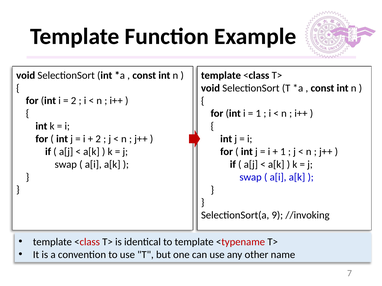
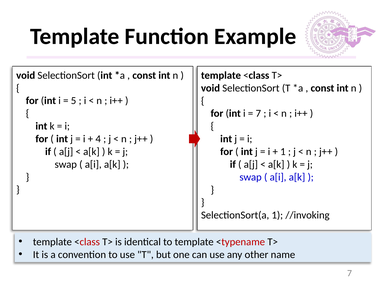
2 at (74, 101): 2 -> 5
1 at (258, 114): 1 -> 7
2 at (98, 139): 2 -> 4
SelectionSort(a 9: 9 -> 1
